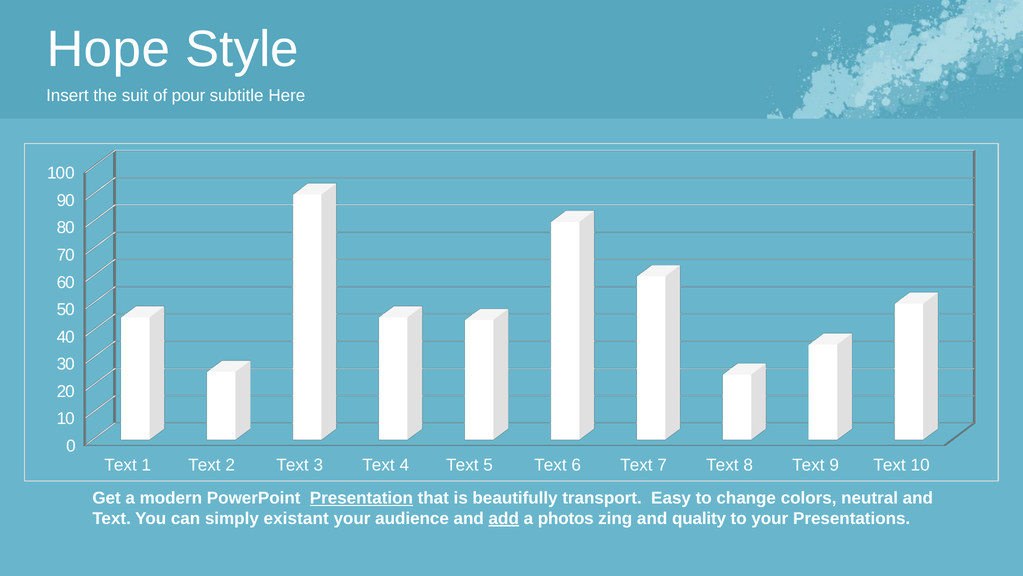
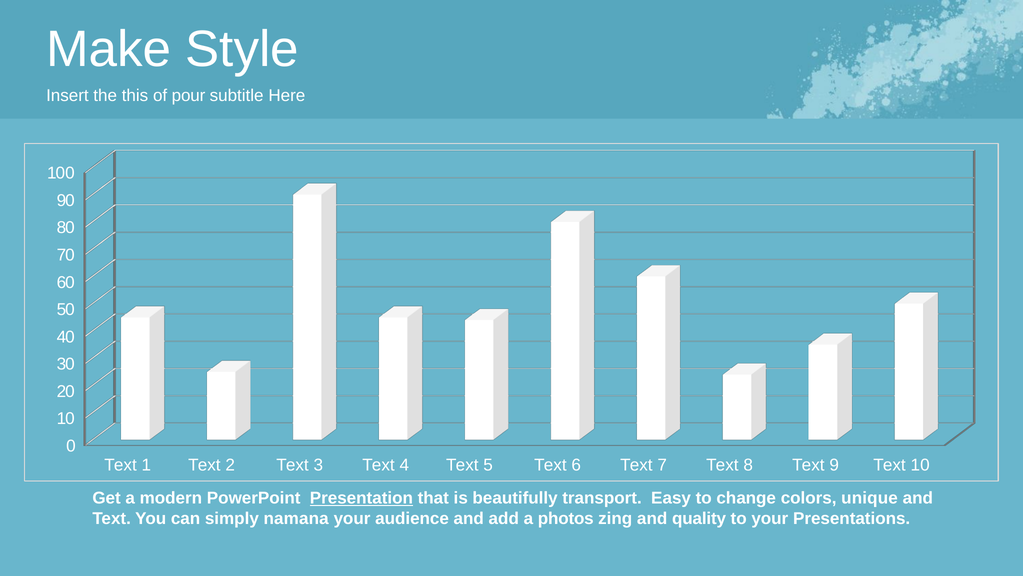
Hope: Hope -> Make
suit: suit -> this
neutral: neutral -> unique
existant: existant -> namana
add underline: present -> none
